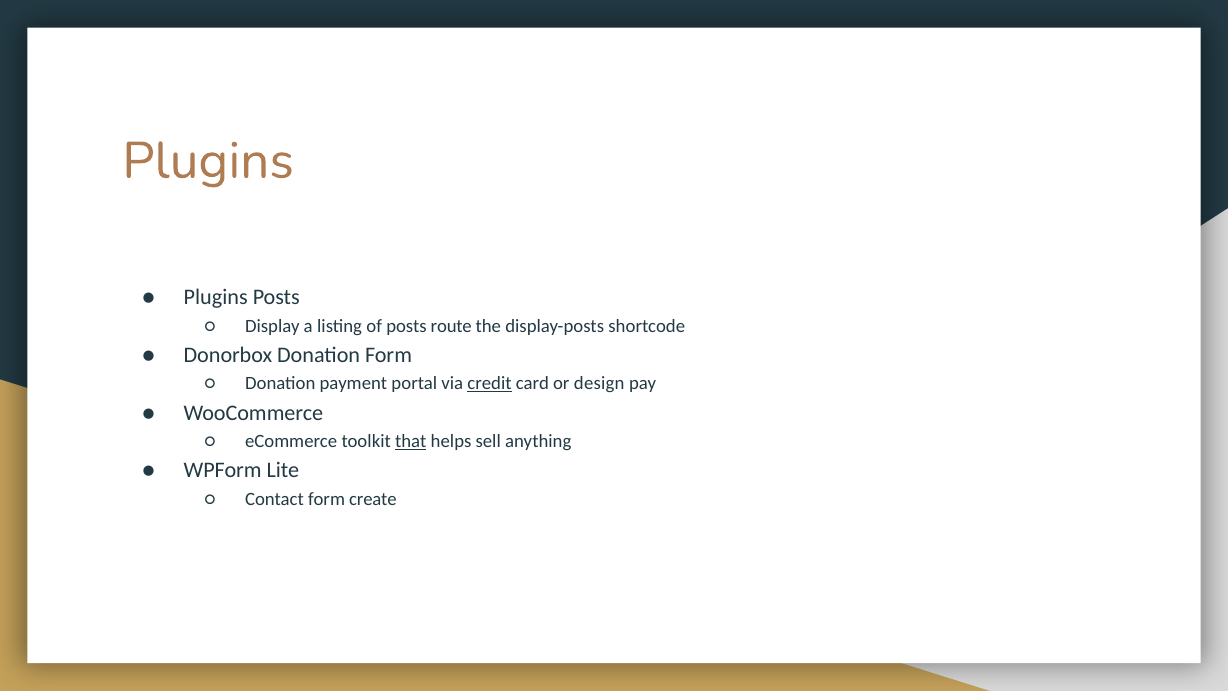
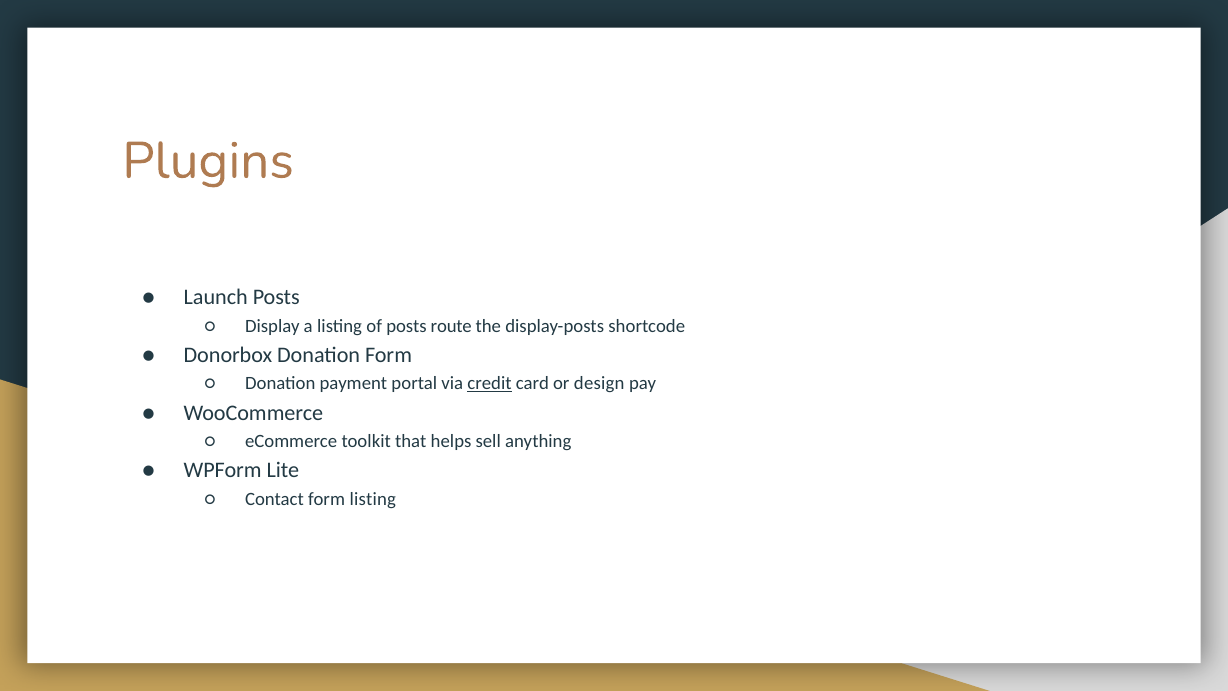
Plugins at (216, 297): Plugins -> Launch
that underline: present -> none
form create: create -> listing
